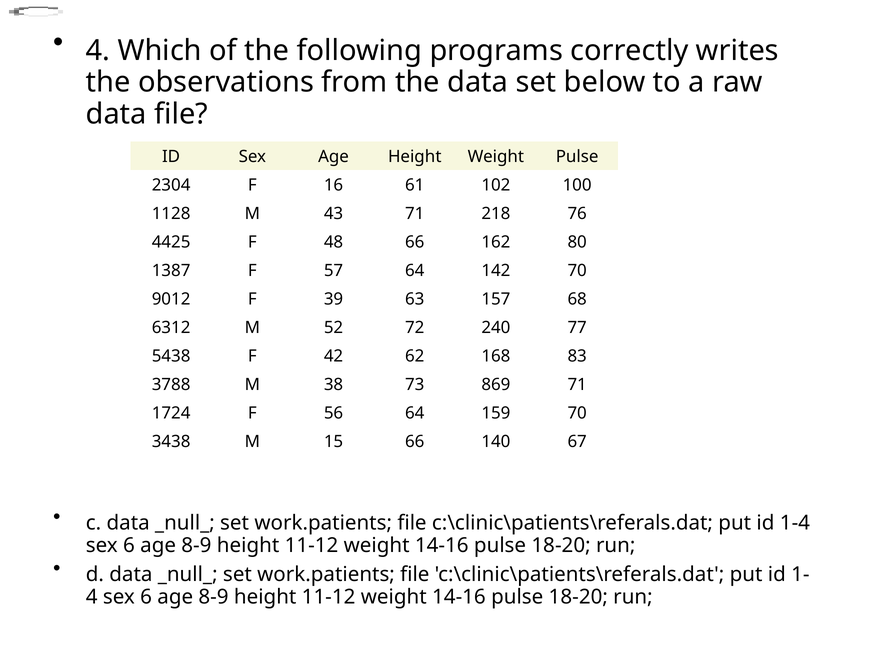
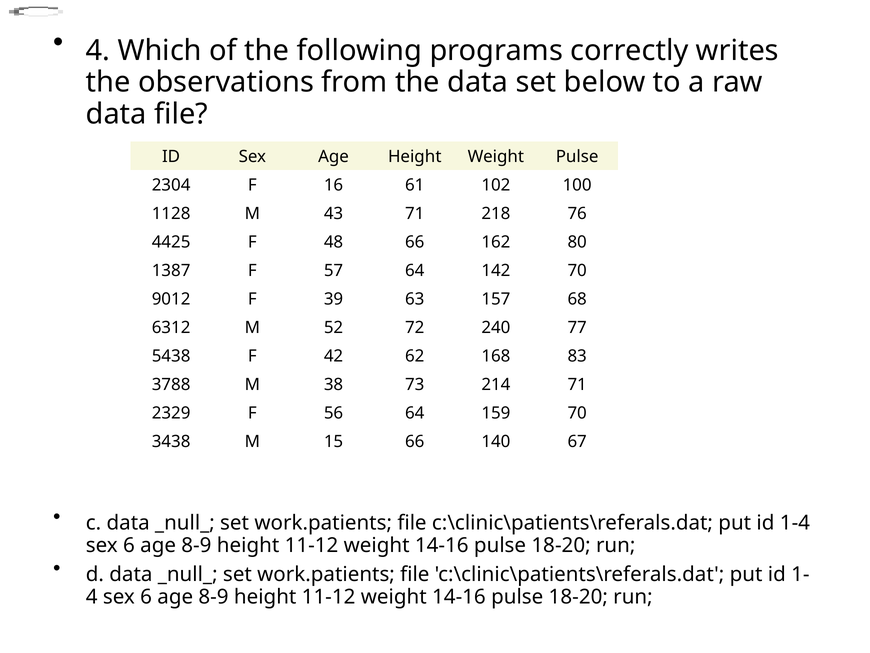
869: 869 -> 214
1724: 1724 -> 2329
